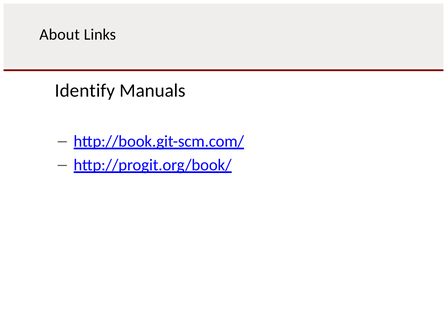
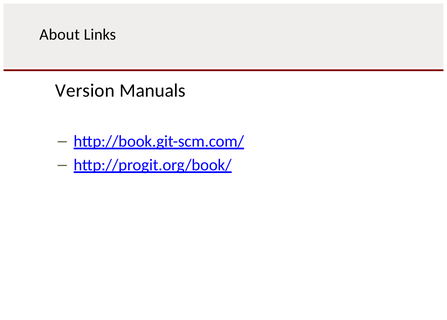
Identify: Identify -> Version
